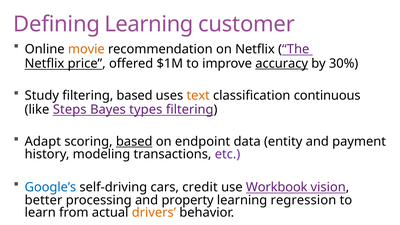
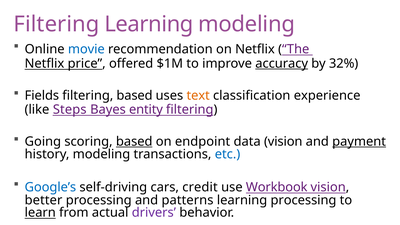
Defining at (57, 24): Defining -> Filtering
Learning customer: customer -> modeling
movie colour: orange -> blue
30%: 30% -> 32%
Study: Study -> Fields
continuous: continuous -> experience
types: types -> entity
Adapt: Adapt -> Going
data entity: entity -> vision
payment underline: none -> present
etc colour: purple -> blue
property: property -> patterns
learning regression: regression -> processing
learn underline: none -> present
drivers colour: orange -> purple
